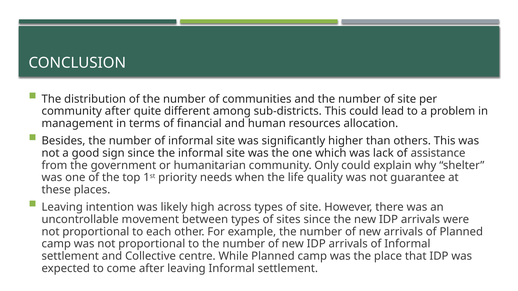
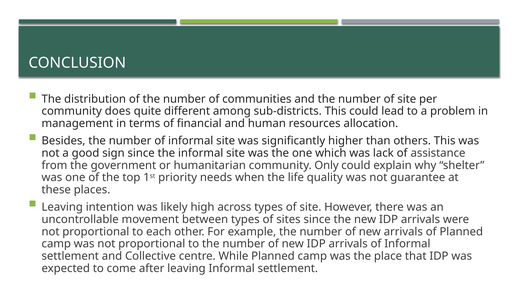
community after: after -> does
